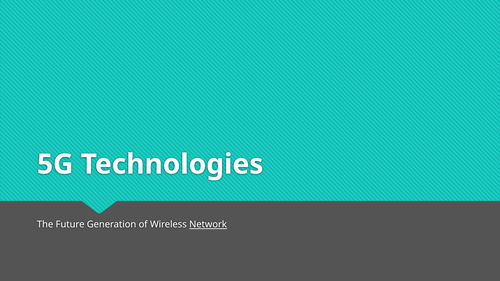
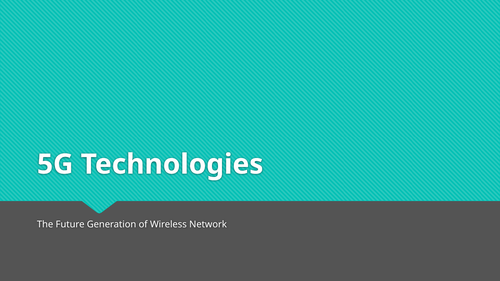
Network underline: present -> none
